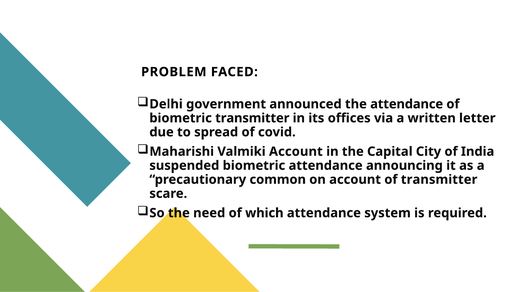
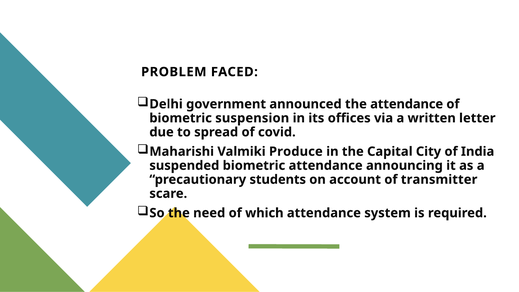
biometric transmitter: transmitter -> suspension
Valmiki Account: Account -> Produce
common: common -> students
